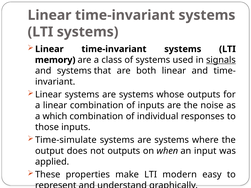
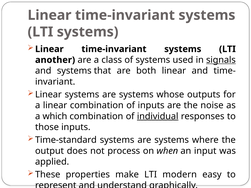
memory: memory -> another
individual underline: none -> present
Time-simulate: Time-simulate -> Time-standard
not outputs: outputs -> process
